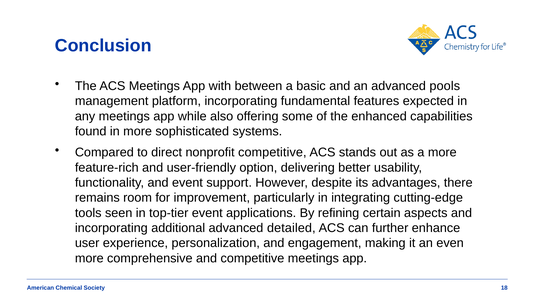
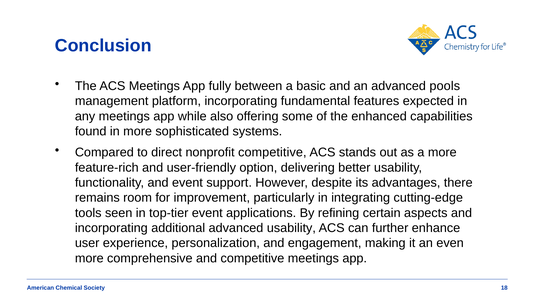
with: with -> fully
advanced detailed: detailed -> usability
